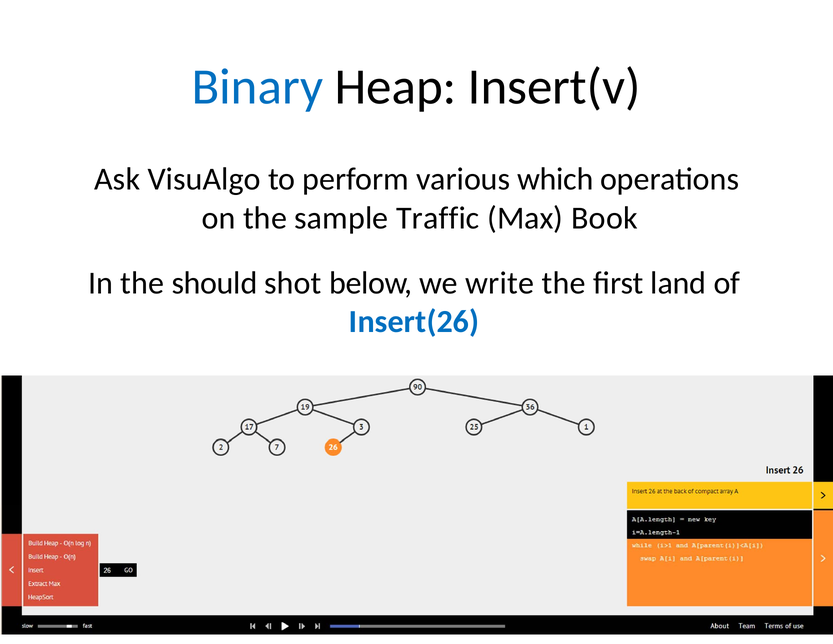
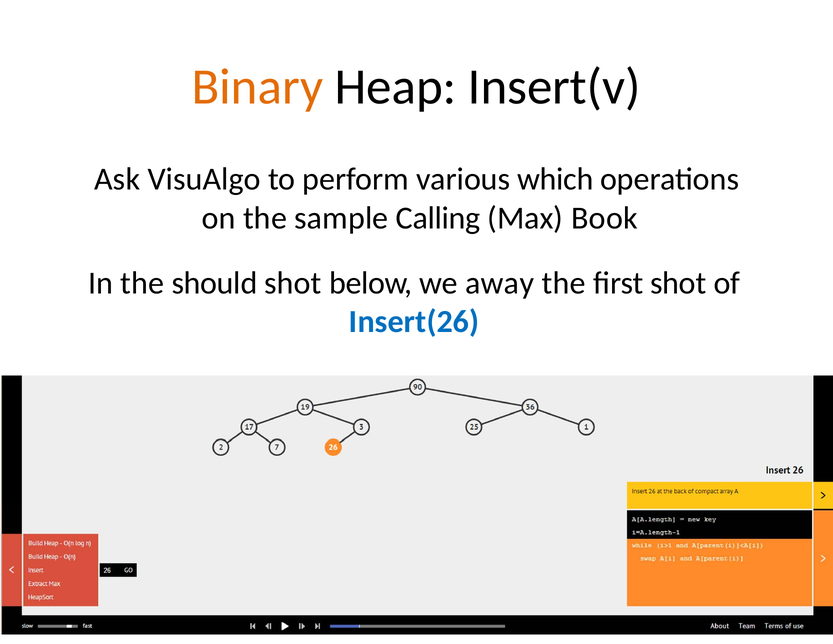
Binary colour: blue -> orange
Traffic: Traffic -> Calling
write: write -> away
first land: land -> shot
